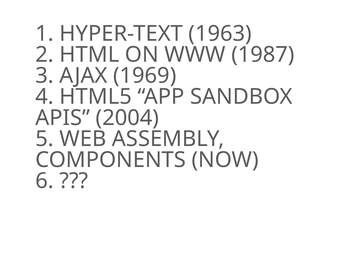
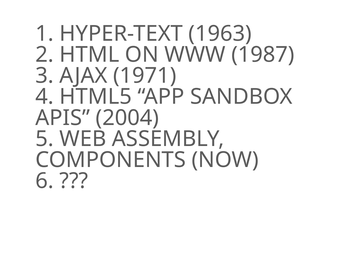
1969: 1969 -> 1971
